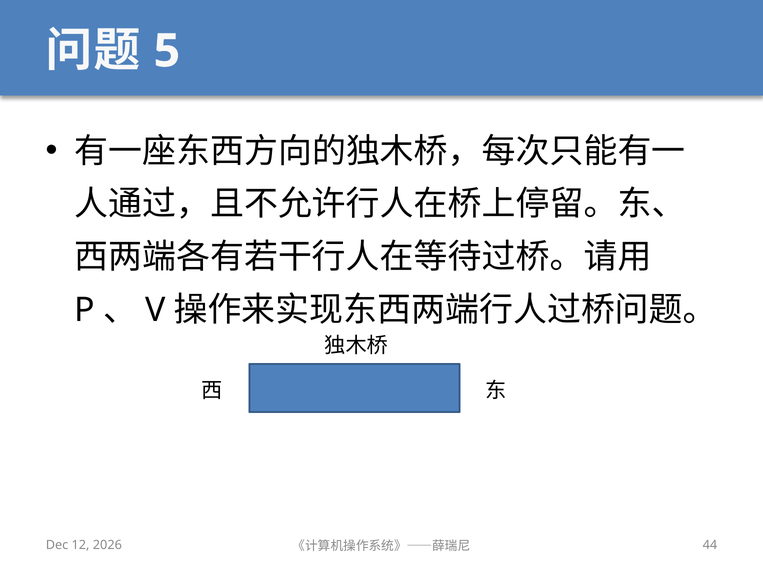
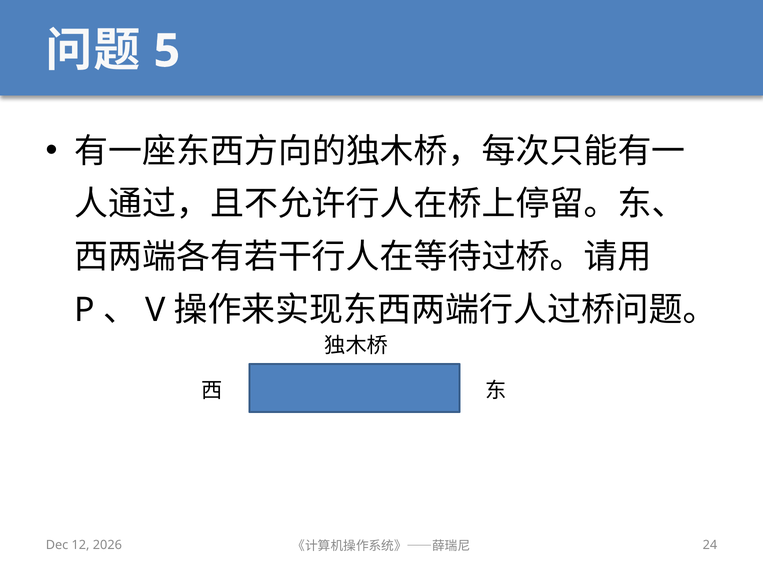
44: 44 -> 24
